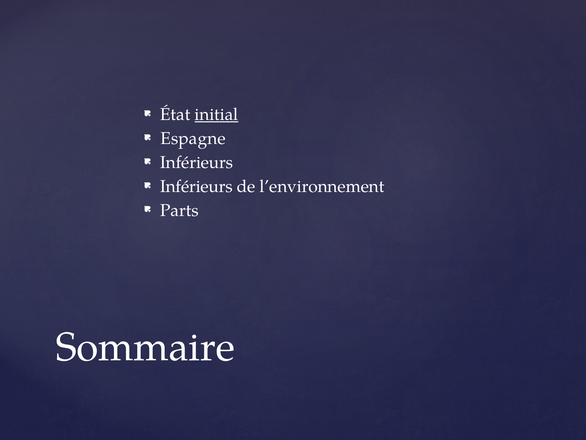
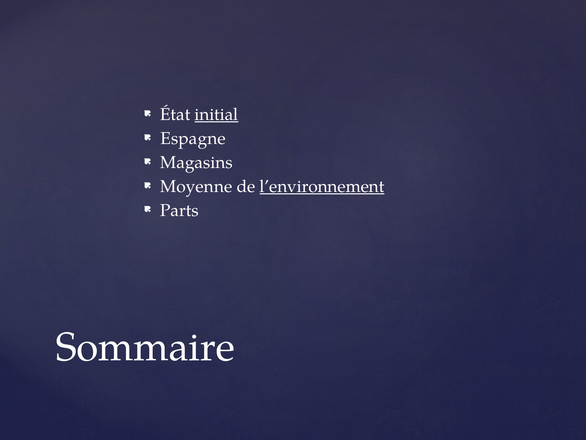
Inférieurs at (197, 162): Inférieurs -> Magasins
Inférieurs at (196, 186): Inférieurs -> Moyenne
l’environnement underline: none -> present
